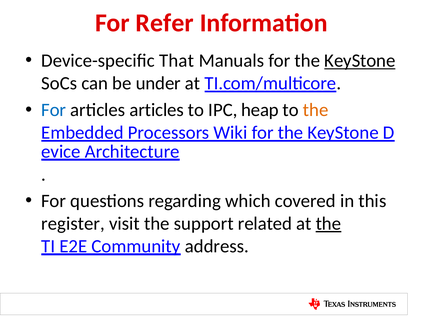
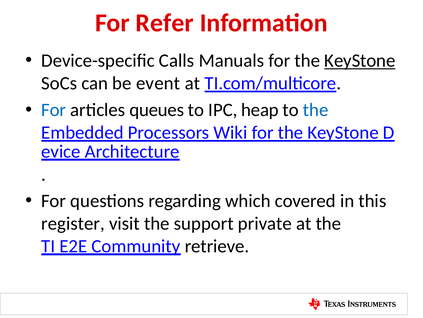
That: That -> Calls
under: under -> event
articles articles: articles -> queues
the at (316, 110) colour: orange -> blue
related: related -> private
the at (328, 223) underline: present -> none
address: address -> retrieve
